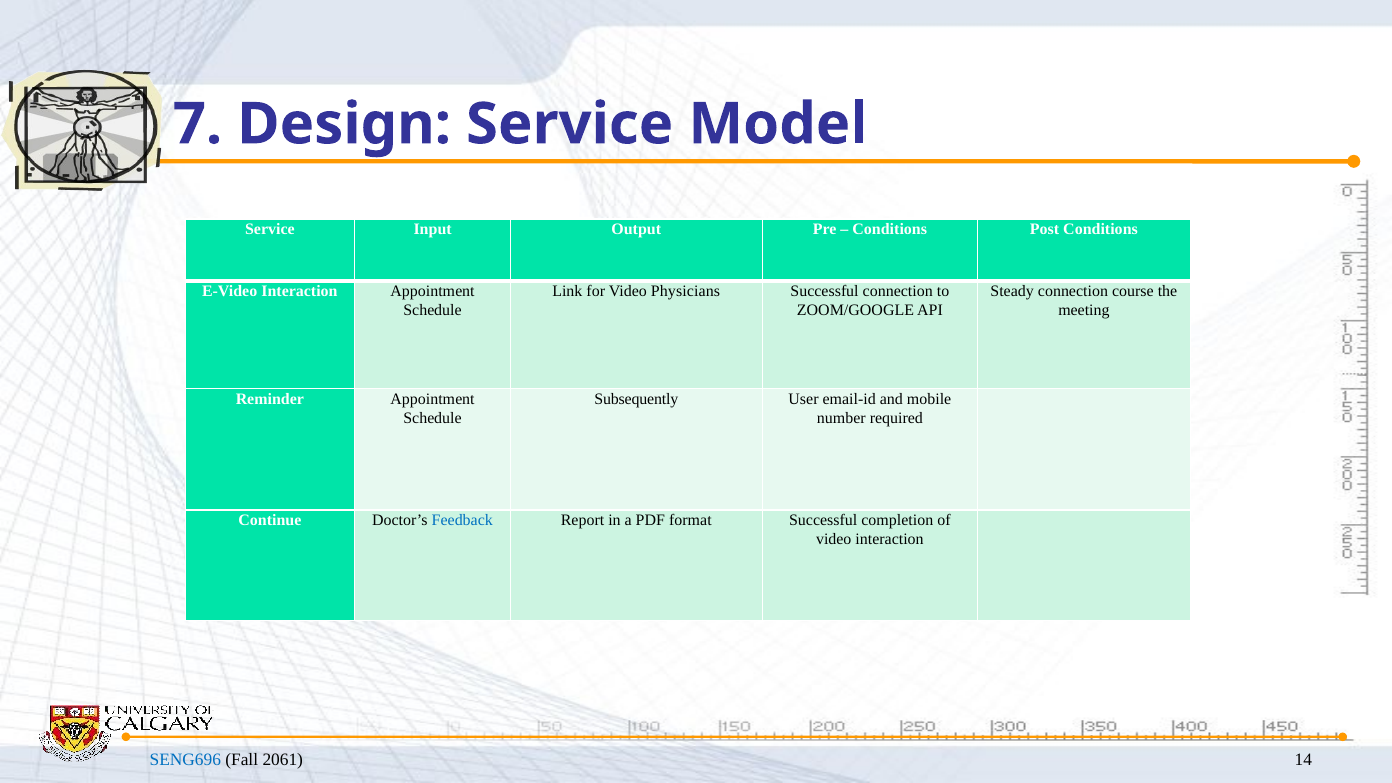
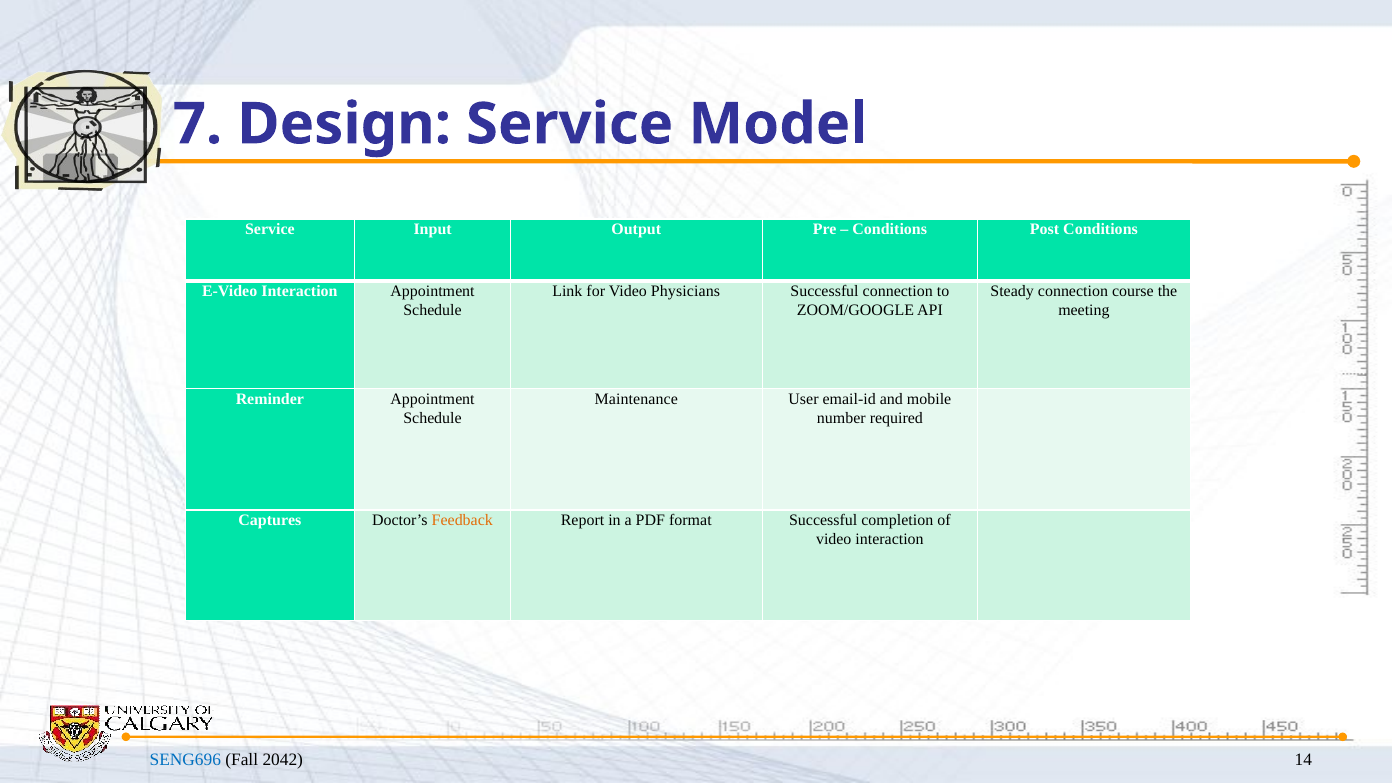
Subsequently: Subsequently -> Maintenance
Continue: Continue -> Captures
Feedback colour: blue -> orange
2061: 2061 -> 2042
